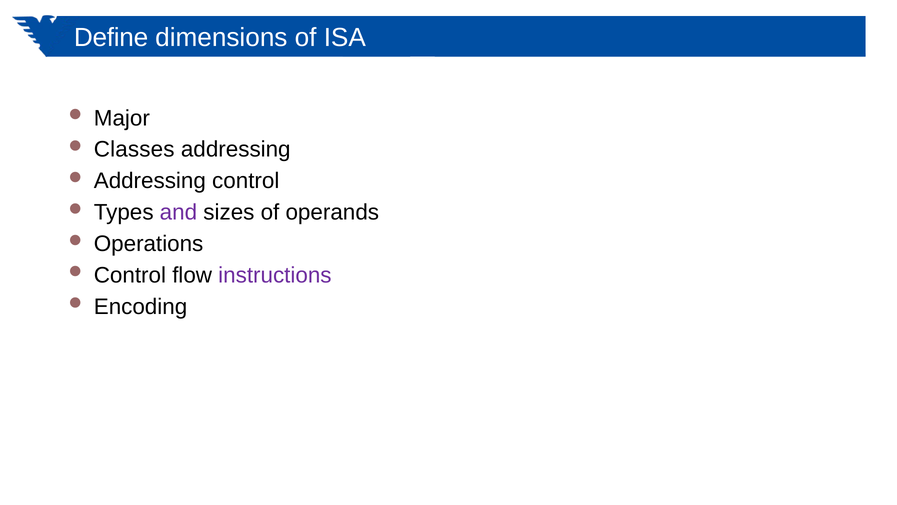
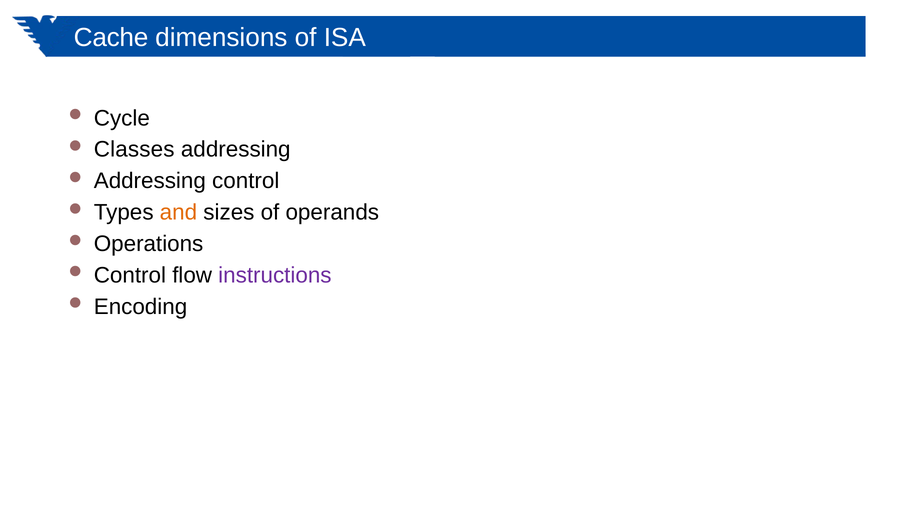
Define: Define -> Cache
Major: Major -> Cycle
and colour: purple -> orange
